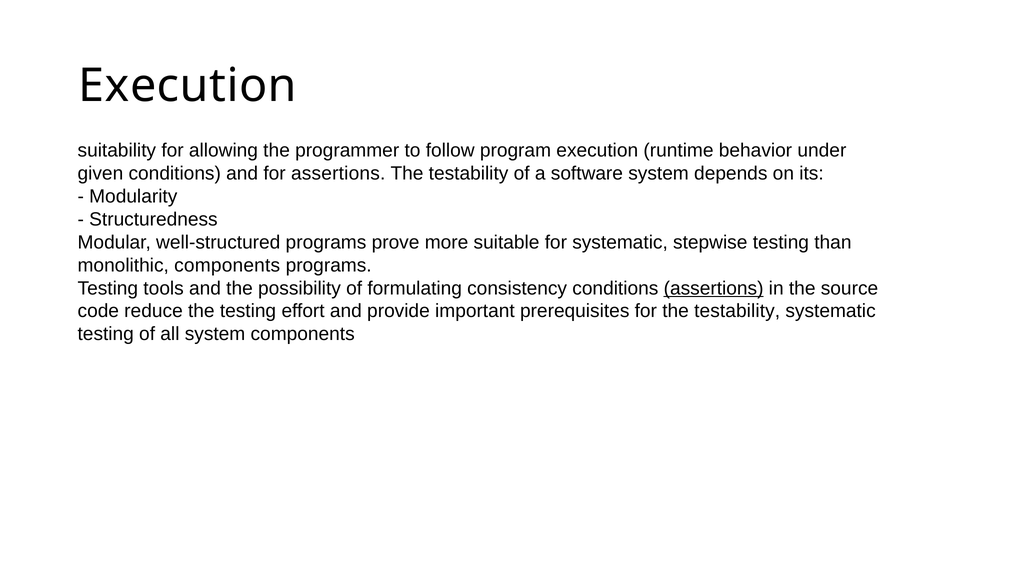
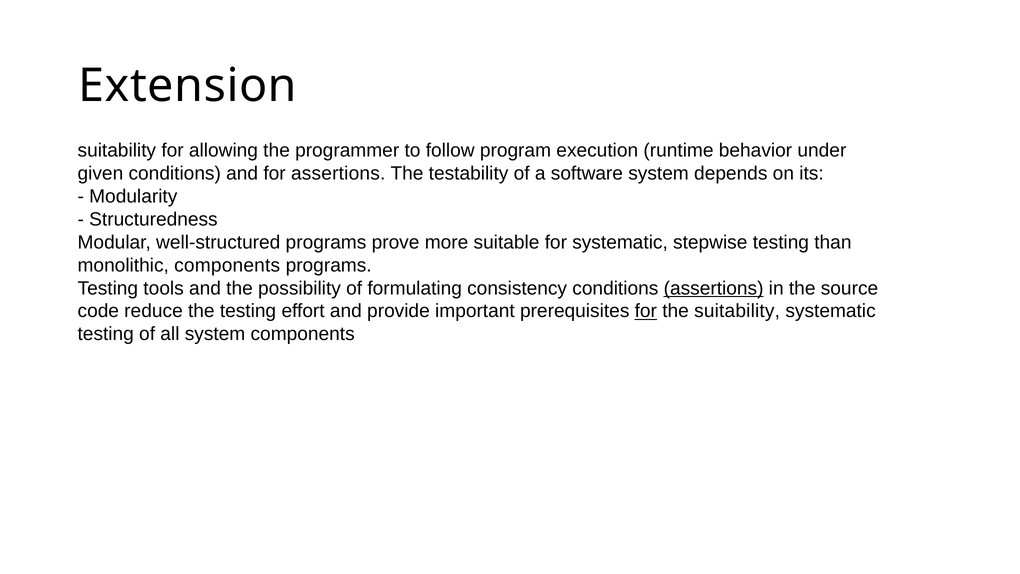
Execution at (188, 86): Execution -> Extension
for at (646, 311) underline: none -> present
testability at (737, 311): testability -> suitability
